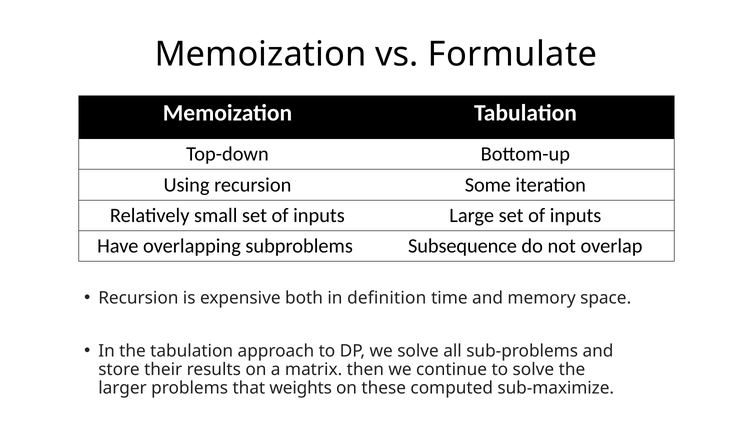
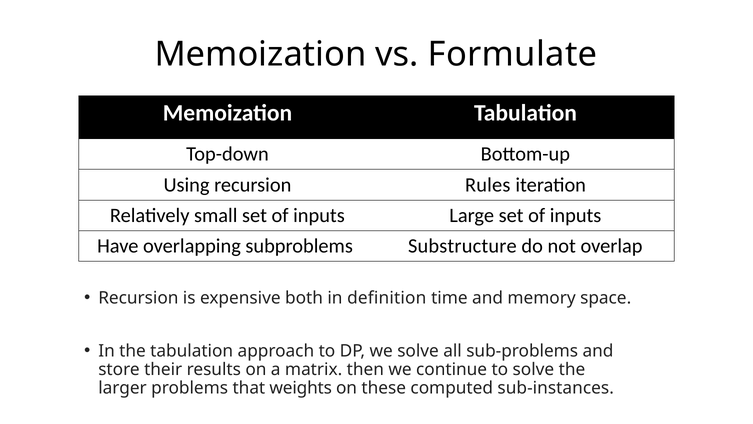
Some: Some -> Rules
Subsequence: Subsequence -> Substructure
sub-maximize: sub-maximize -> sub-instances
